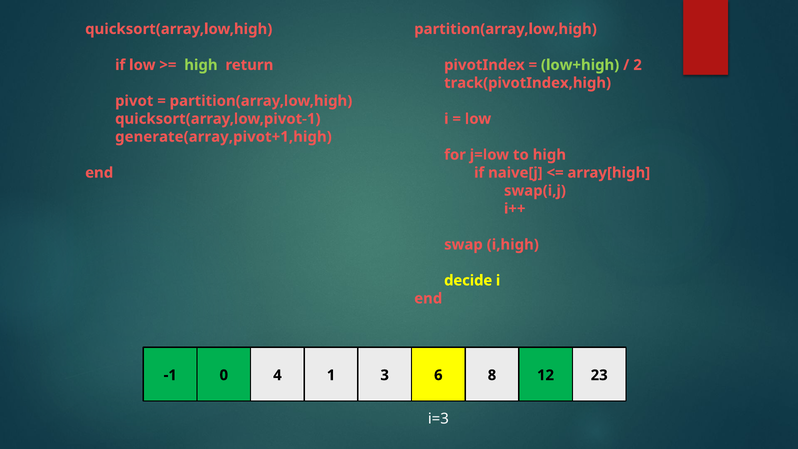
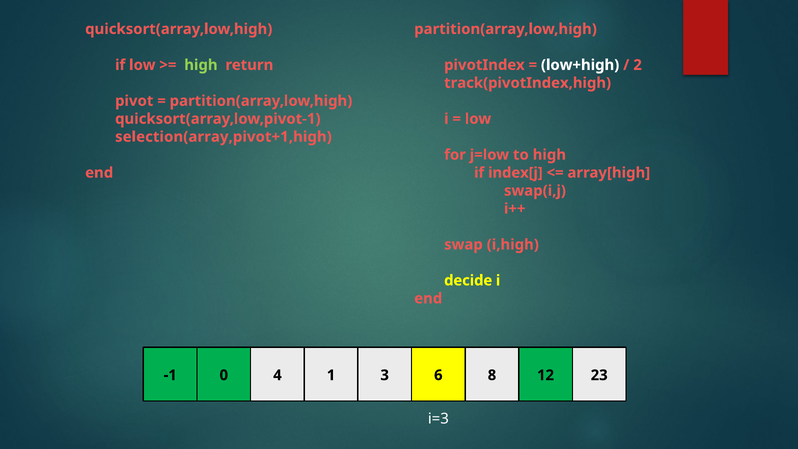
low+high colour: light green -> white
generate(array,pivot+1,high: generate(array,pivot+1,high -> selection(array,pivot+1,high
naive[j: naive[j -> index[j
